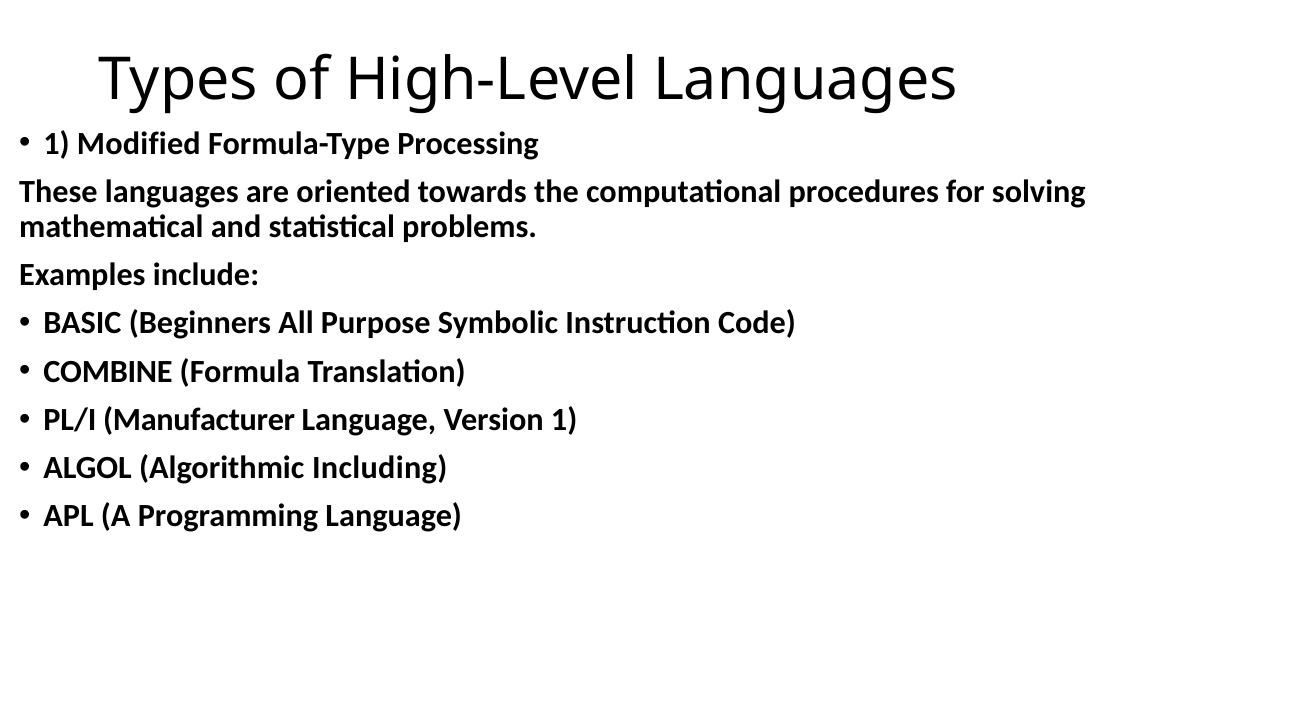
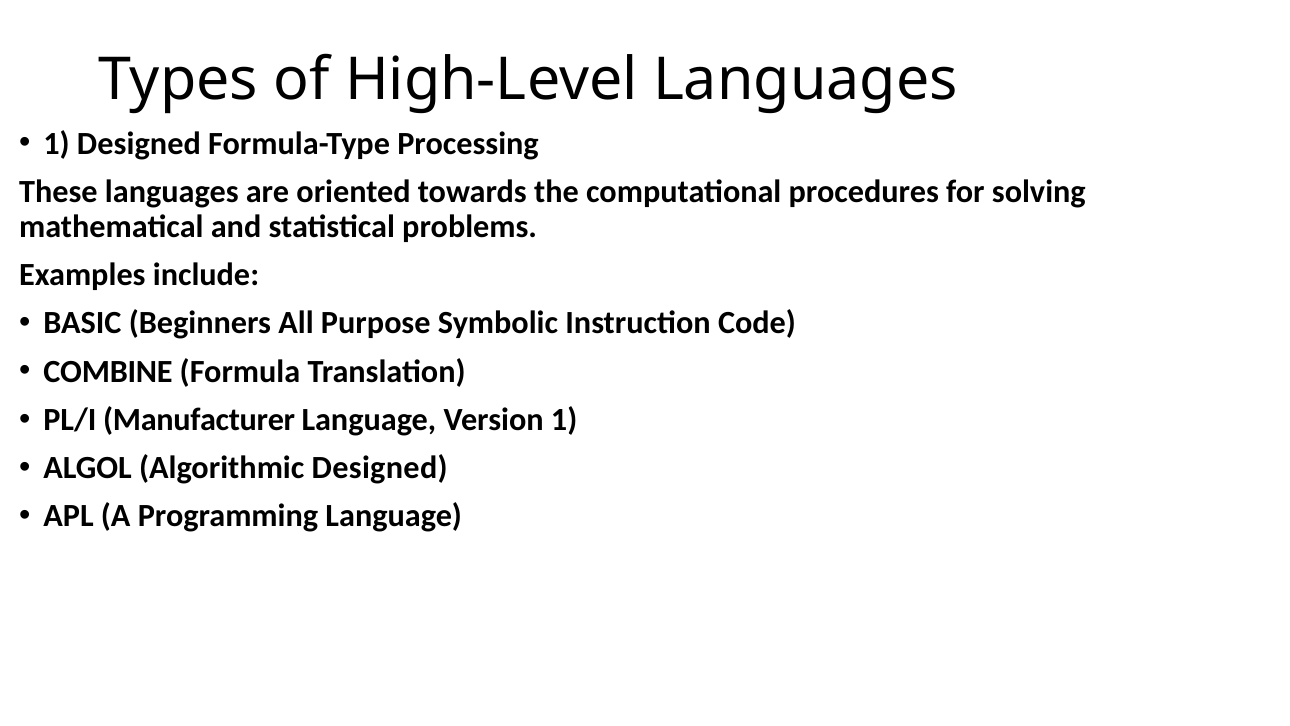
1 Modified: Modified -> Designed
Algorithmic Including: Including -> Designed
